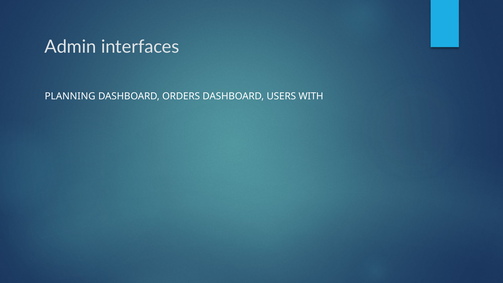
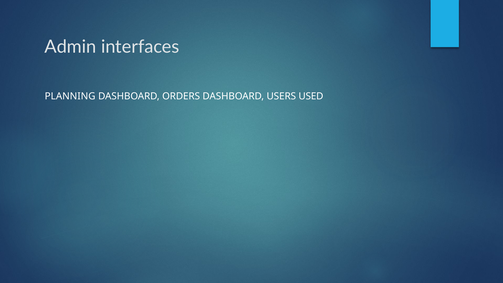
WITH: WITH -> USED
